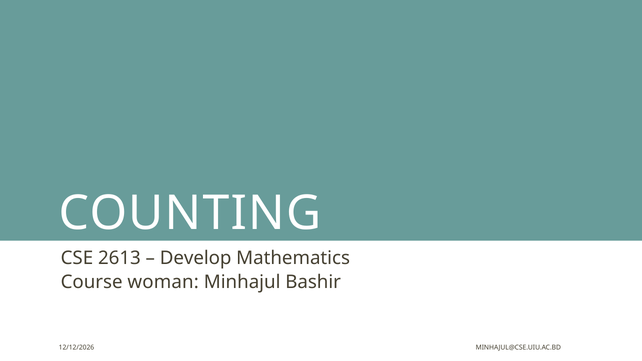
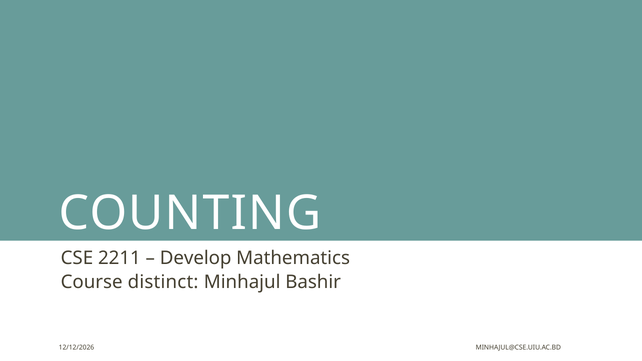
2613: 2613 -> 2211
woman: woman -> distinct
